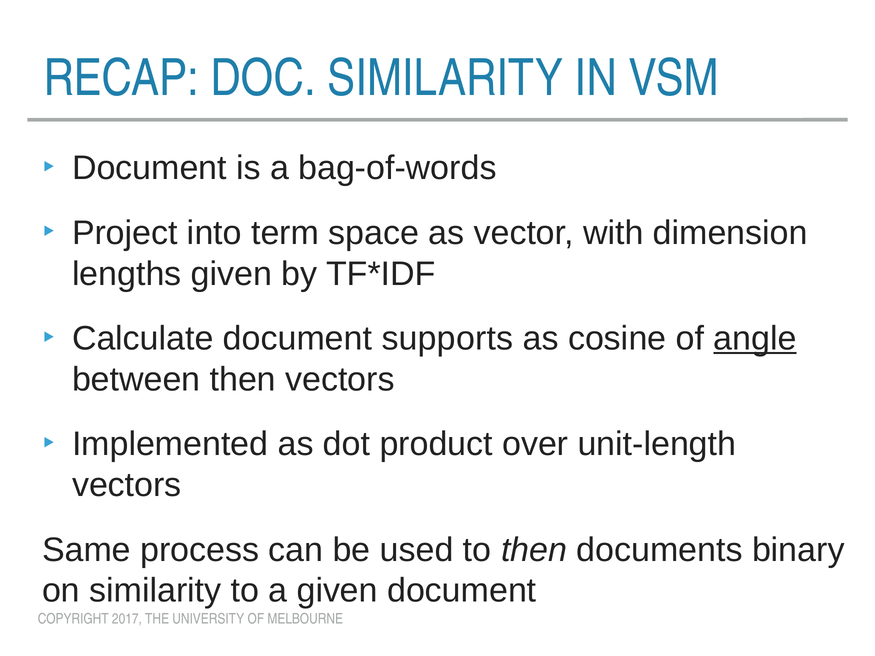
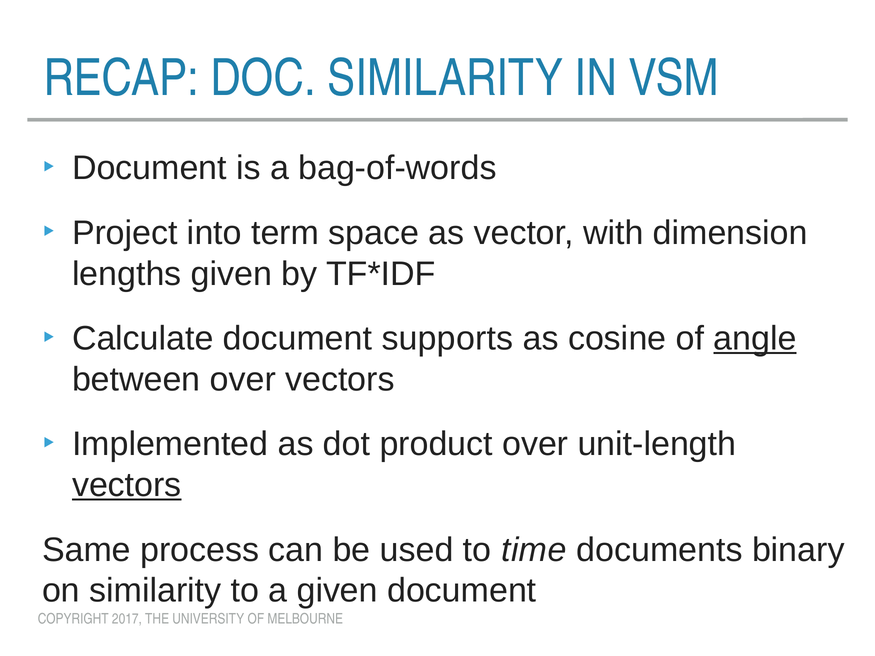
between then: then -> over
vectors at (127, 485) underline: none -> present
to then: then -> time
